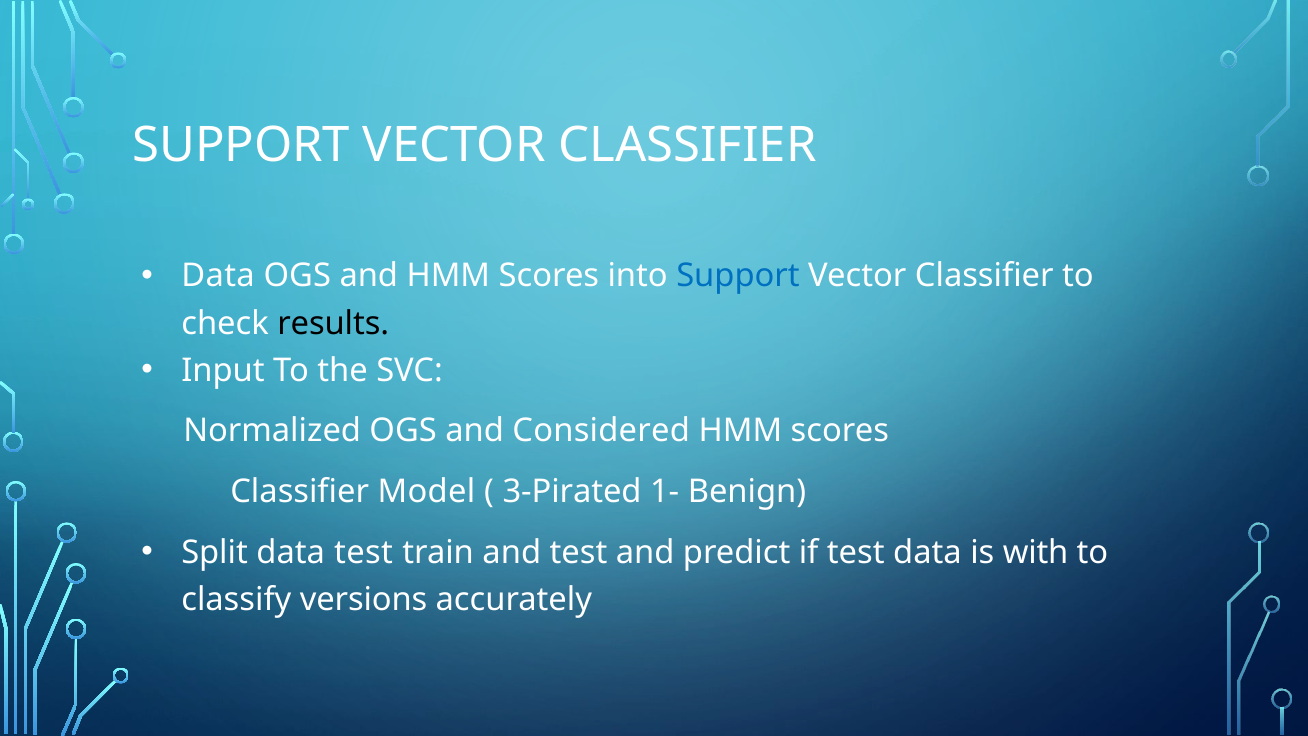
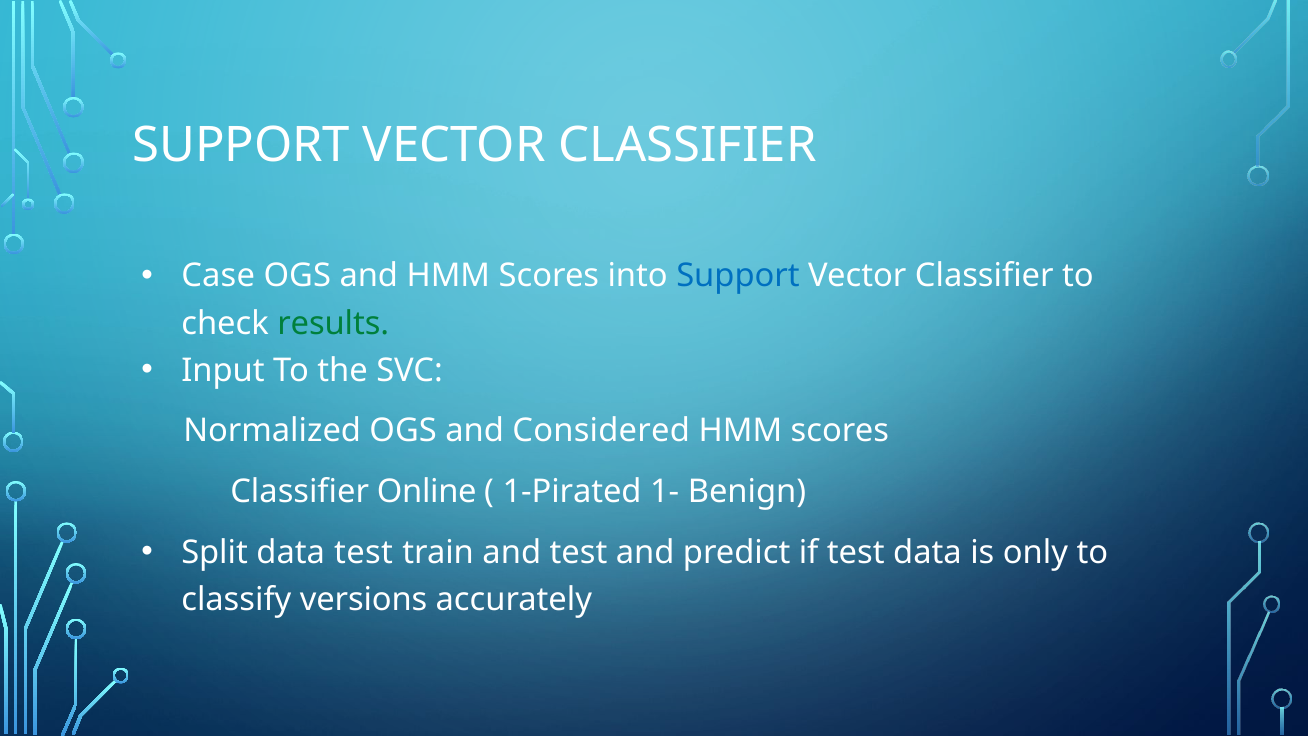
Data at (218, 276): Data -> Case
results colour: black -> green
Model: Model -> Online
3-Pirated: 3-Pirated -> 1-Pirated
with: with -> only
